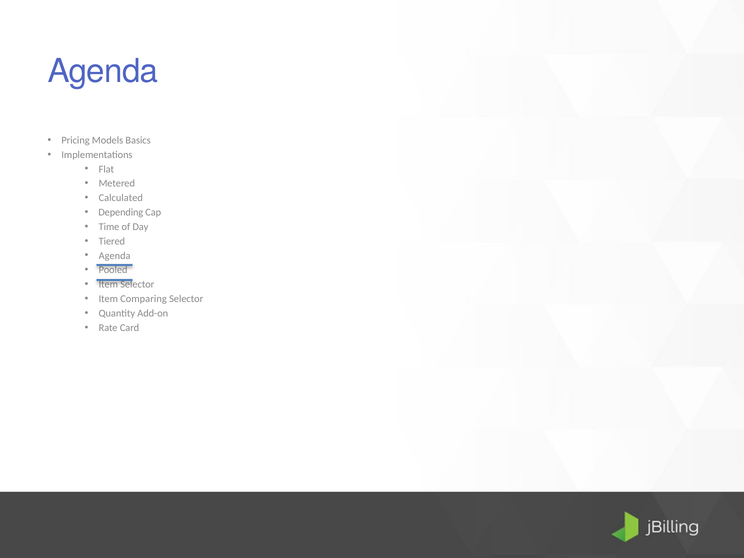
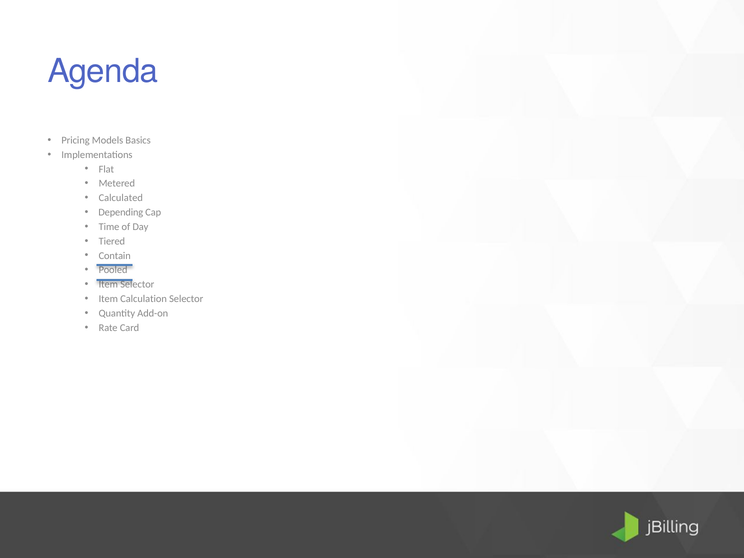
Agenda at (115, 256): Agenda -> Contain
Comparing: Comparing -> Calculation
